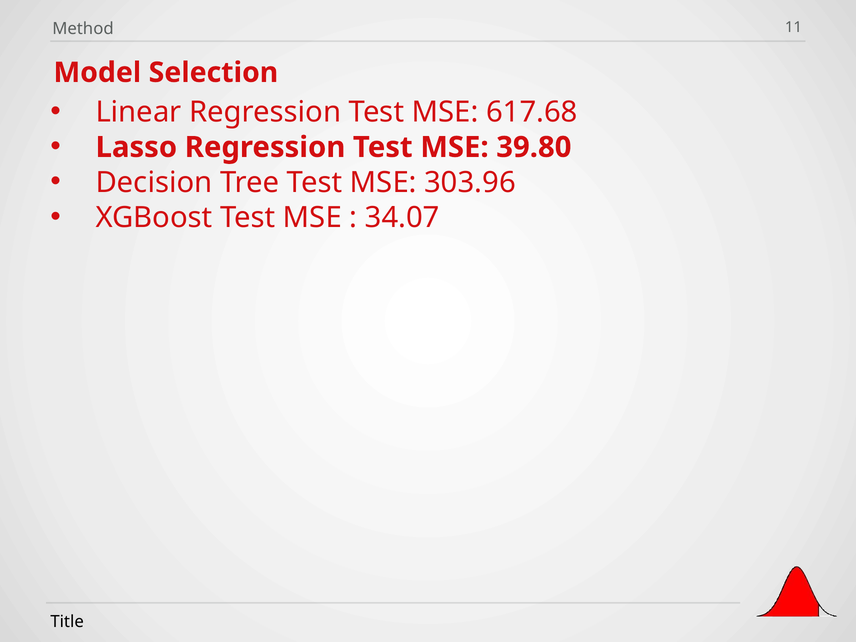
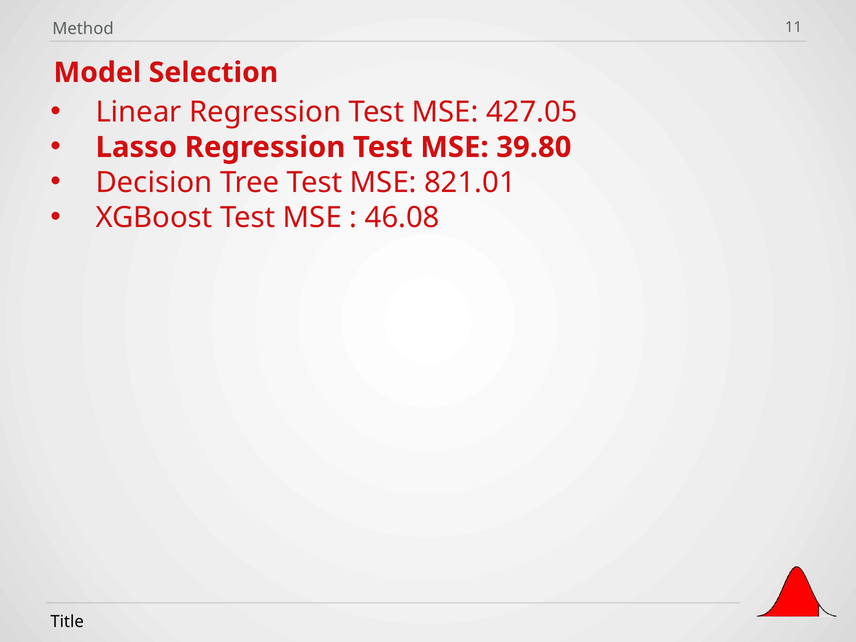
617.68: 617.68 -> 427.05
303.96: 303.96 -> 821.01
34.07: 34.07 -> 46.08
